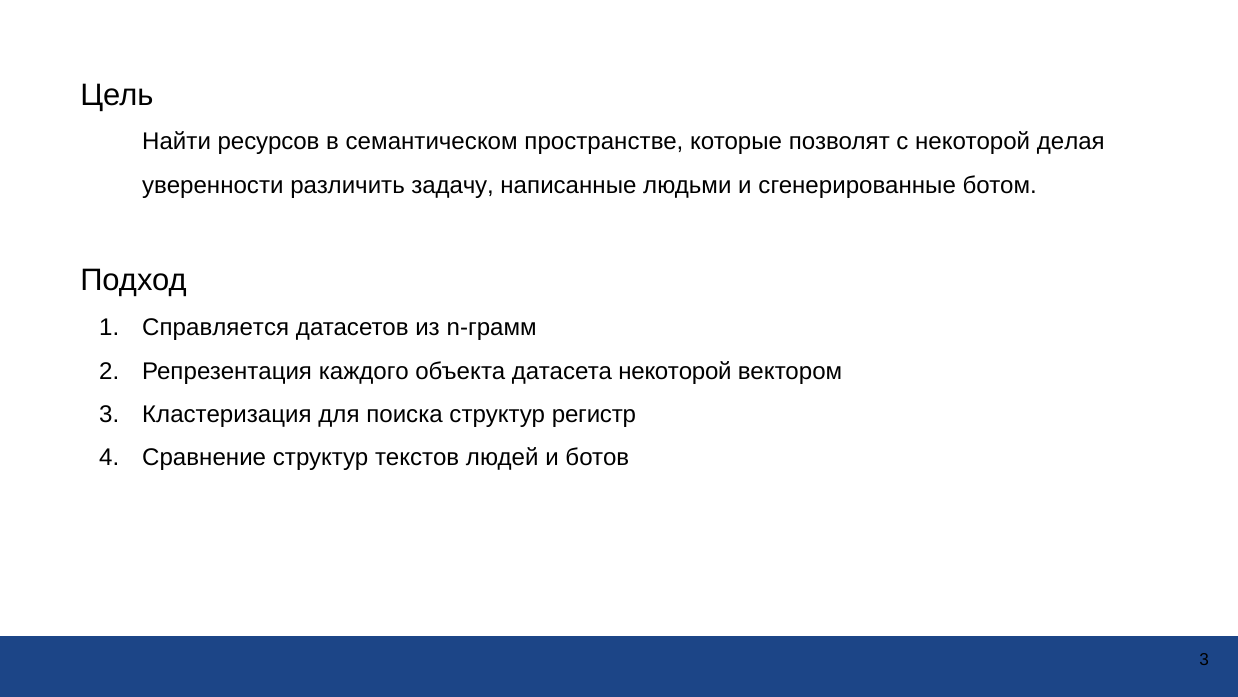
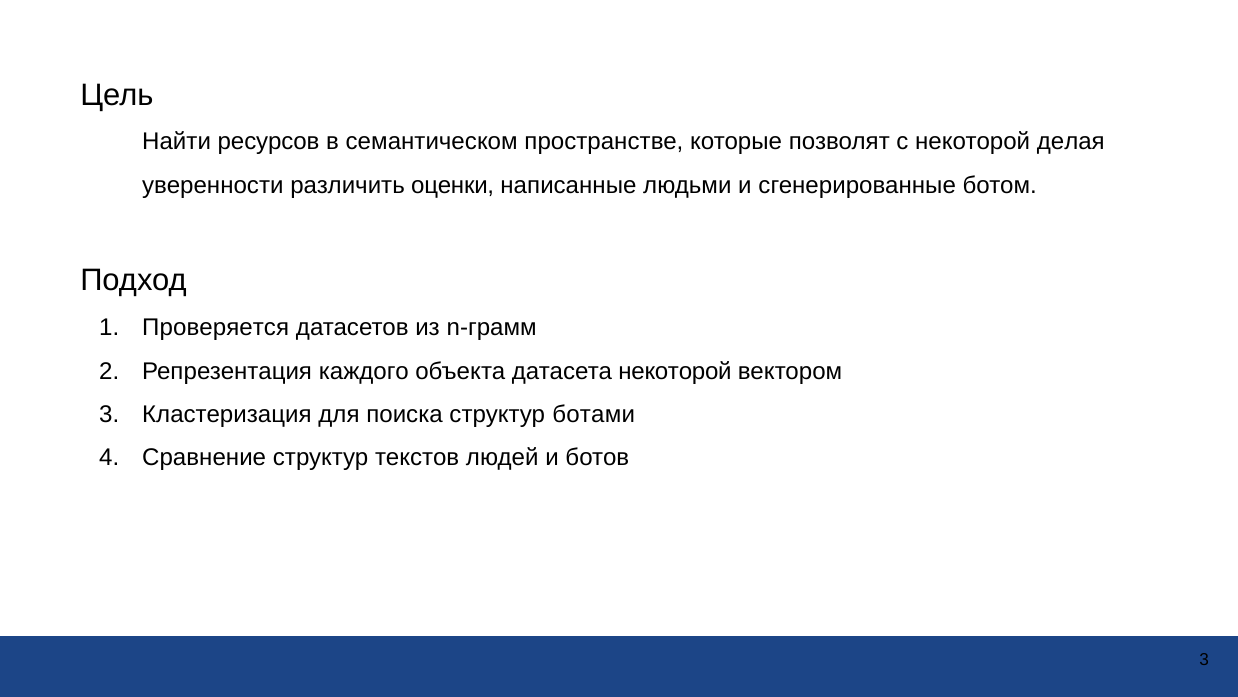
задачу: задачу -> оценки
Справляется: Справляется -> Проверяется
регистр: регистр -> ботами
